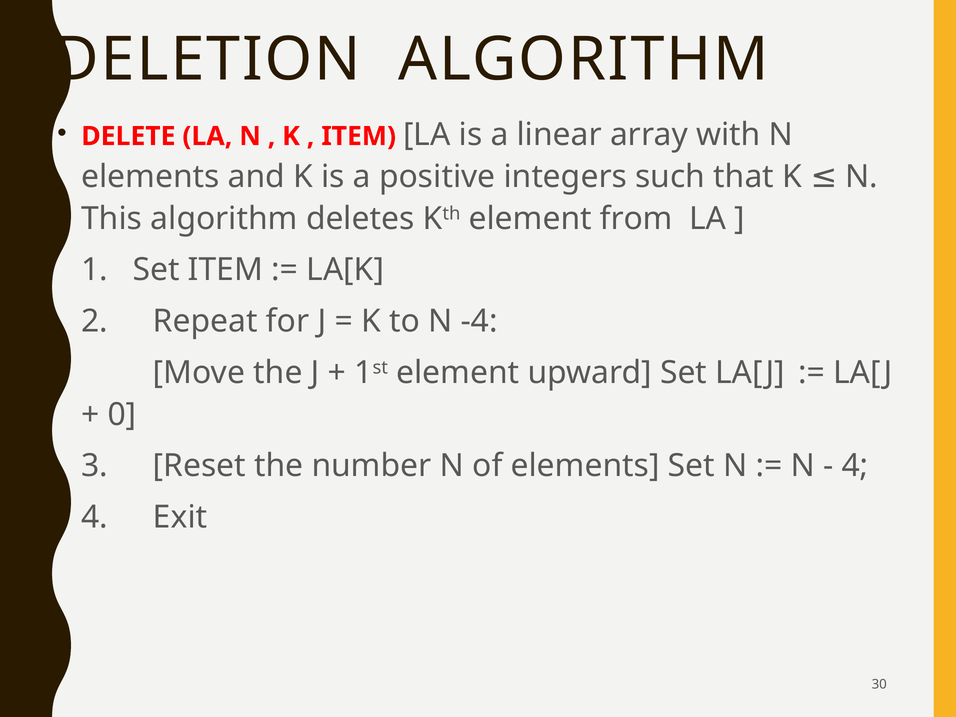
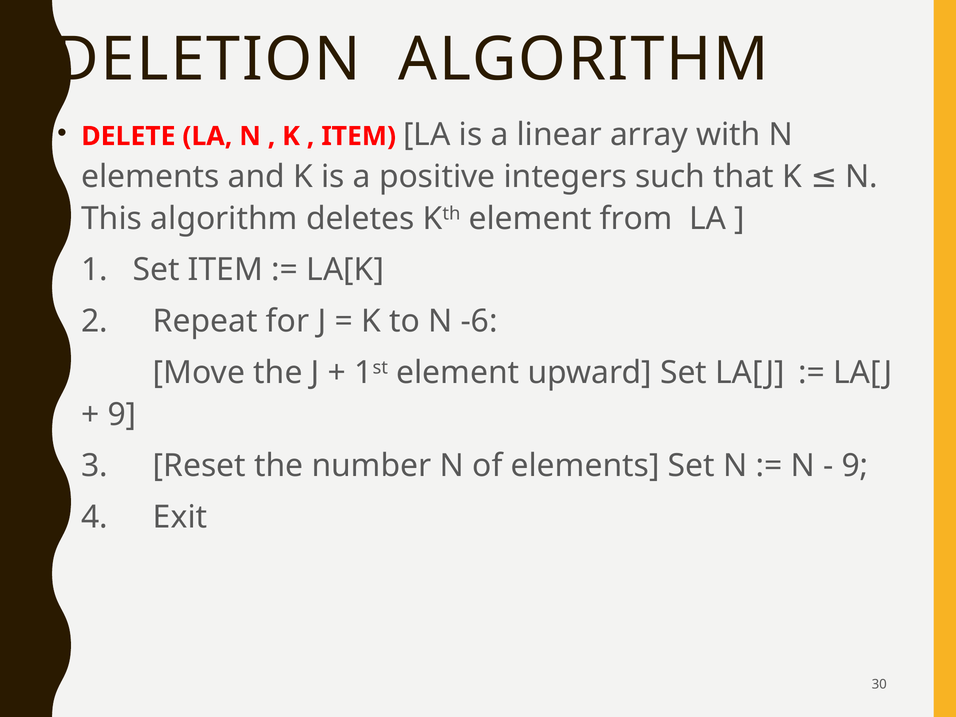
-4: -4 -> -6
0 at (122, 415): 0 -> 9
4 at (855, 466): 4 -> 9
